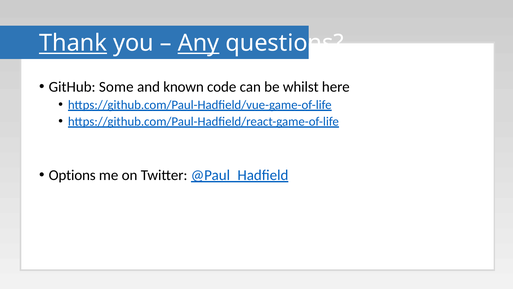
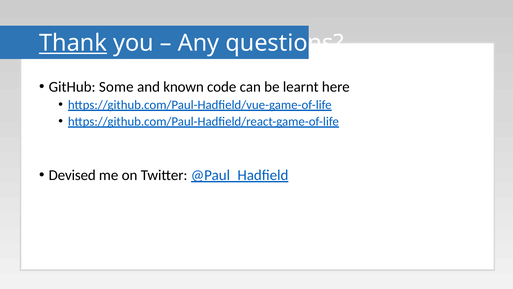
Any underline: present -> none
whilst: whilst -> learnt
Options: Options -> Devised
